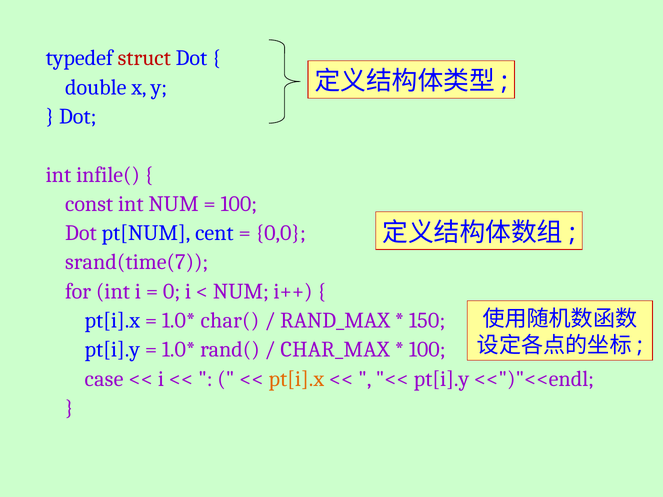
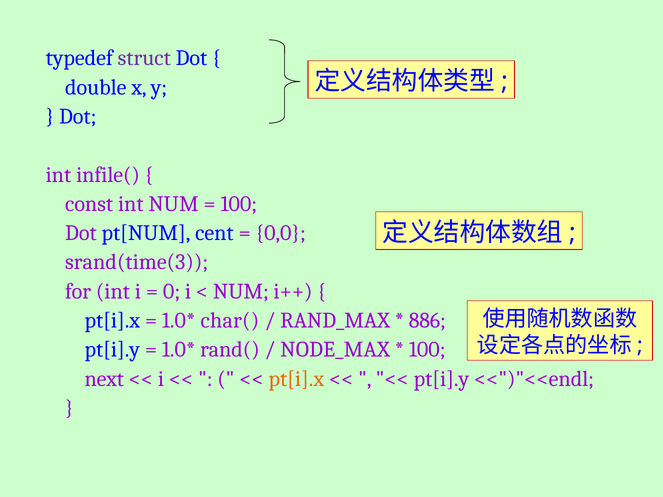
struct colour: red -> purple
srand(time(7: srand(time(7 -> srand(time(3
150: 150 -> 886
CHAR_MAX: CHAR_MAX -> NODE_MAX
case: case -> next
